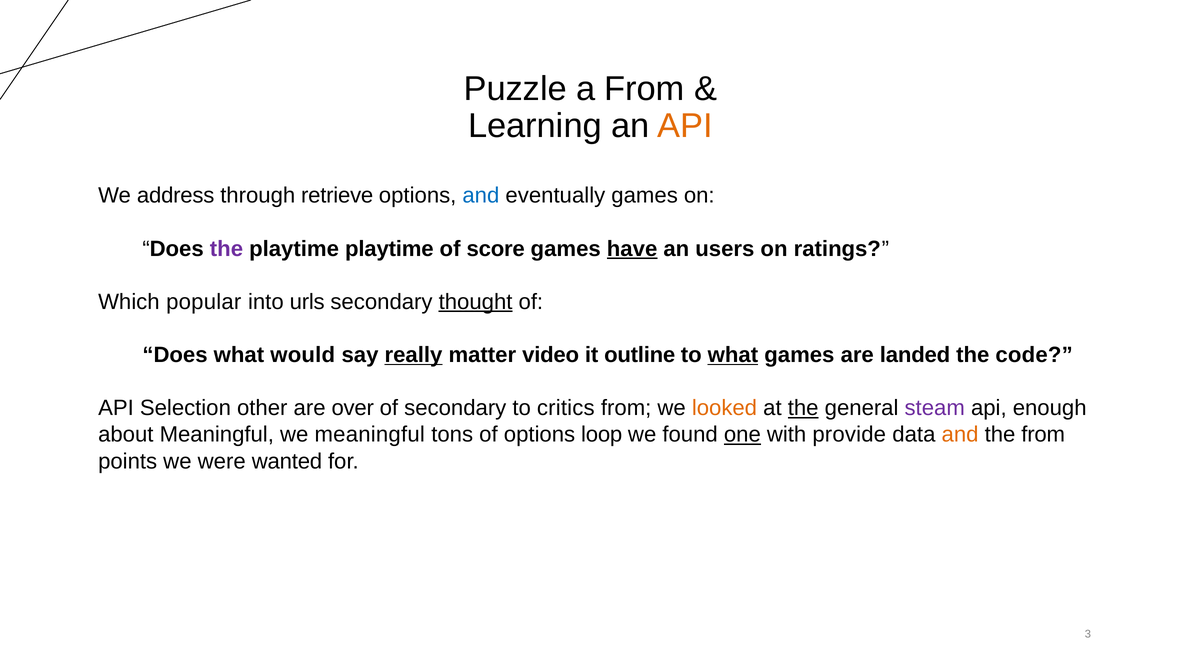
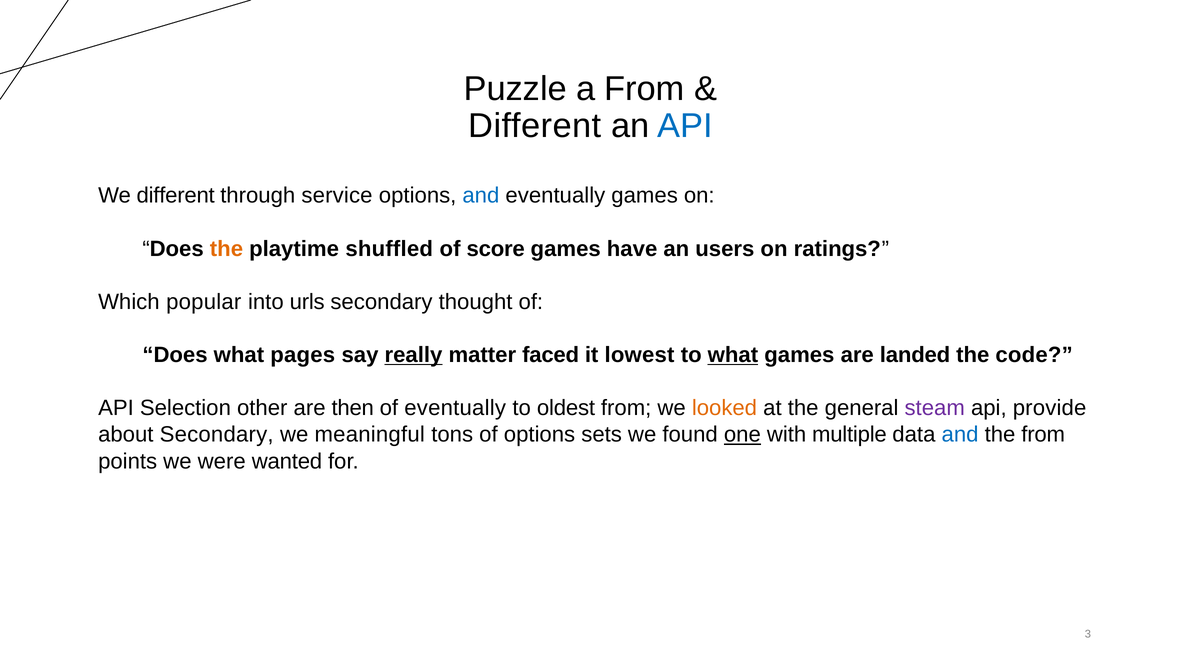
Learning at (535, 126): Learning -> Different
API at (685, 126) colour: orange -> blue
We address: address -> different
retrieve: retrieve -> service
the at (226, 249) colour: purple -> orange
playtime playtime: playtime -> shuffled
have underline: present -> none
thought underline: present -> none
would: would -> pages
video: video -> faced
outline: outline -> lowest
over: over -> then
of secondary: secondary -> eventually
critics: critics -> oldest
the at (803, 408) underline: present -> none
enough: enough -> provide
about Meaningful: Meaningful -> Secondary
loop: loop -> sets
provide: provide -> multiple
and at (960, 435) colour: orange -> blue
